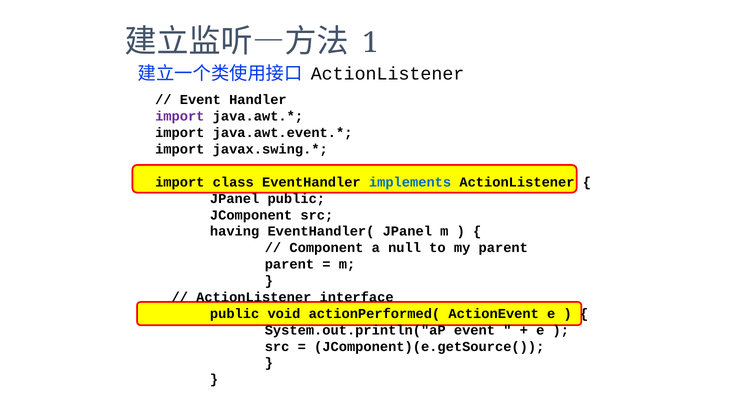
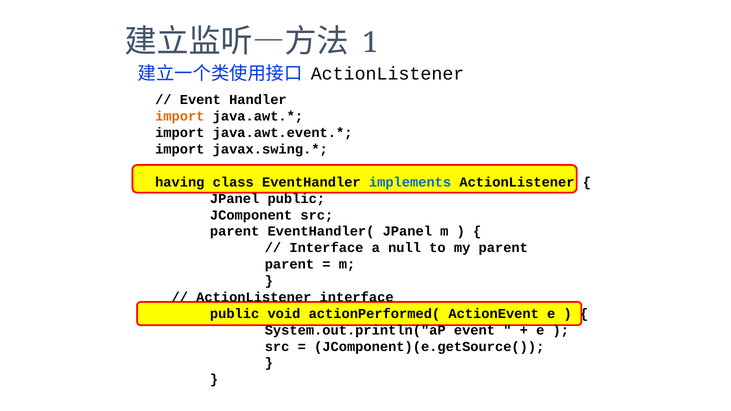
import at (180, 116) colour: purple -> orange
import at (180, 182): import -> having
having at (235, 232): having -> parent
Component at (326, 248): Component -> Interface
